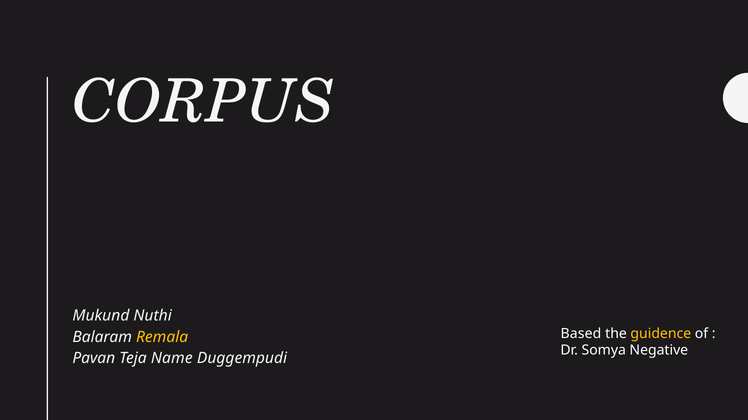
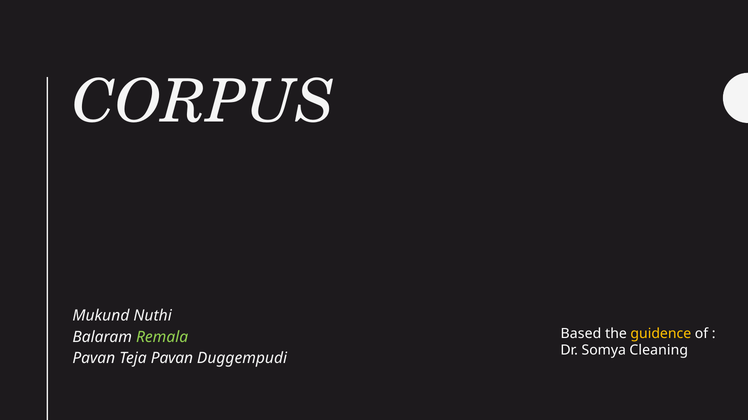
Remala colour: yellow -> light green
Negative: Negative -> Cleaning
Teja Name: Name -> Pavan
